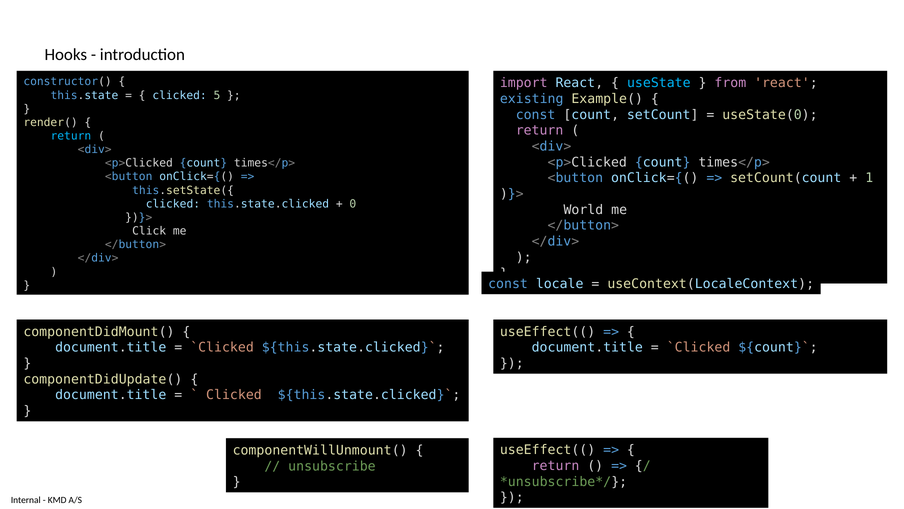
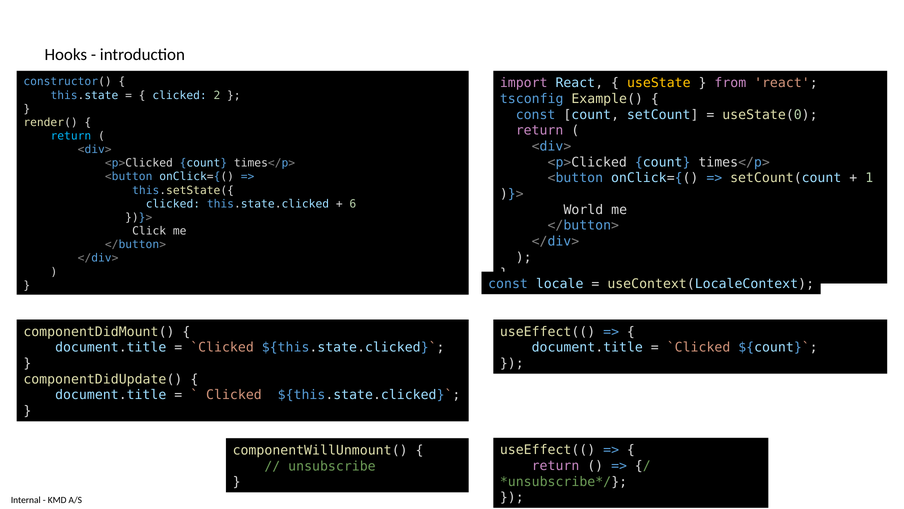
useState colour: light blue -> yellow
5: 5 -> 2
existing: existing -> tsconfig
0: 0 -> 6
